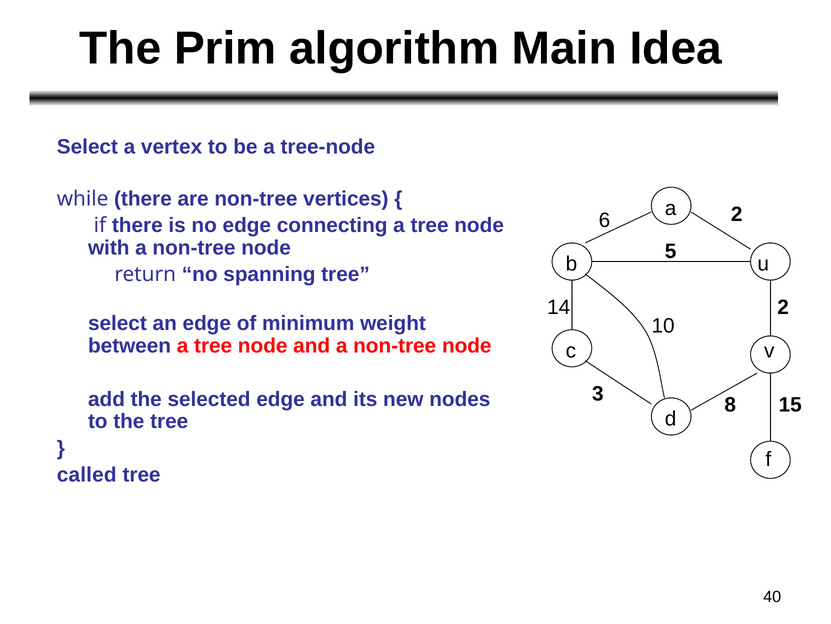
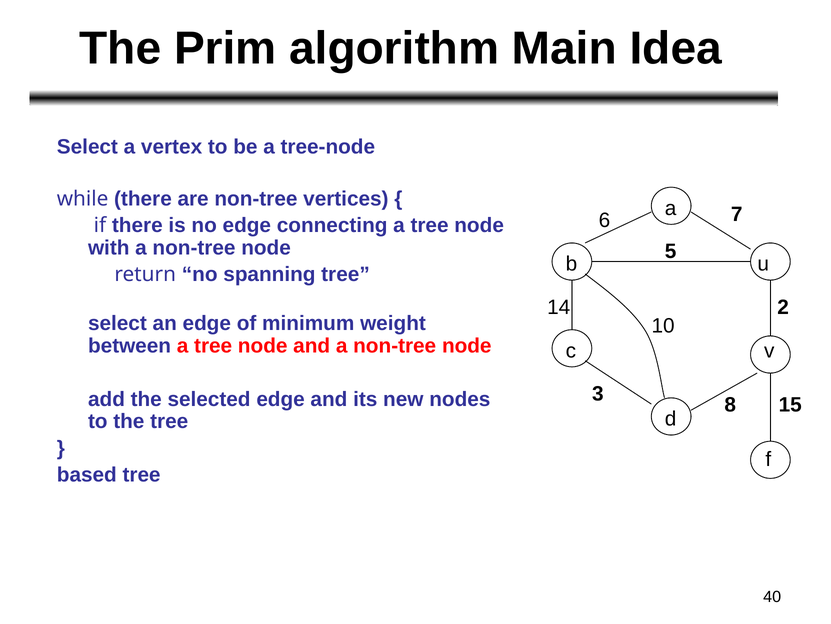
6 2: 2 -> 7
called: called -> based
